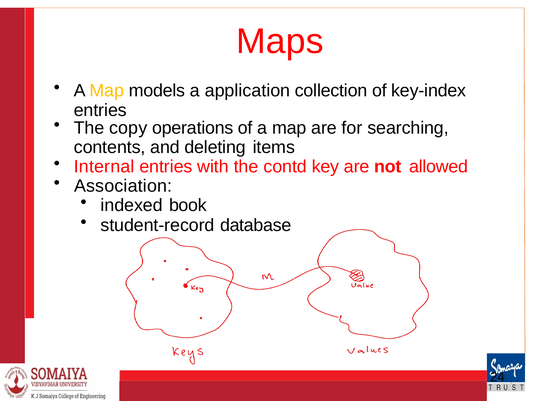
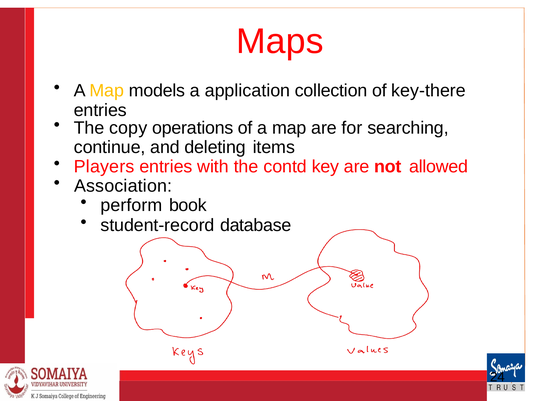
key-index: key-index -> key-there
contents: contents -> continue
Internal: Internal -> Players
indexed: indexed -> perform
